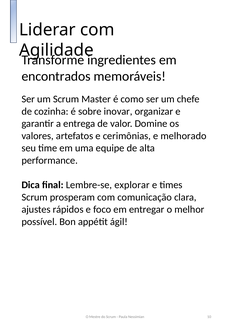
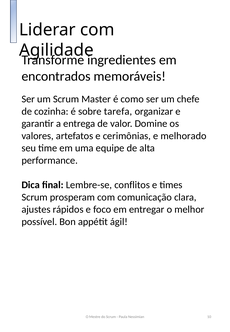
inovar: inovar -> tarefa
explorar: explorar -> conflitos
